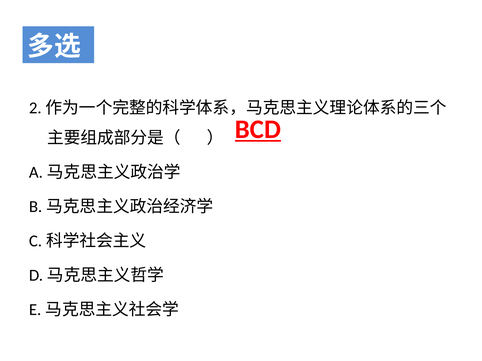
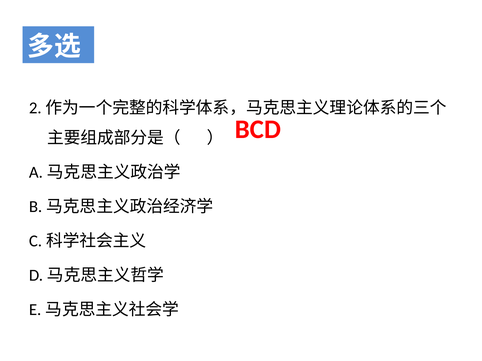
BCD underline: present -> none
